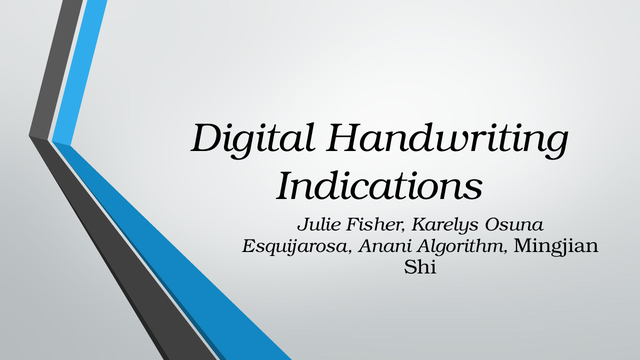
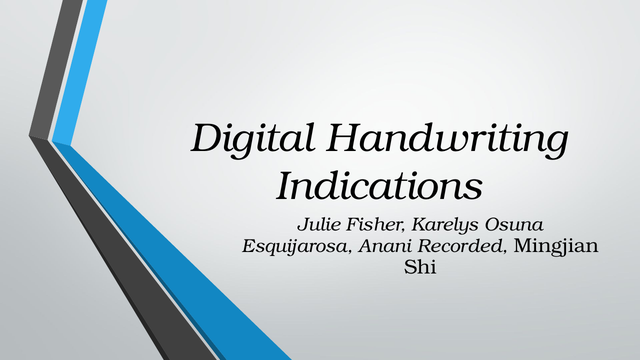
Algorithm: Algorithm -> Recorded
